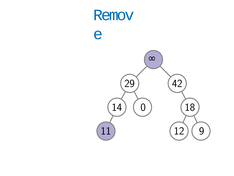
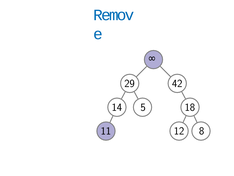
0: 0 -> 5
9: 9 -> 8
